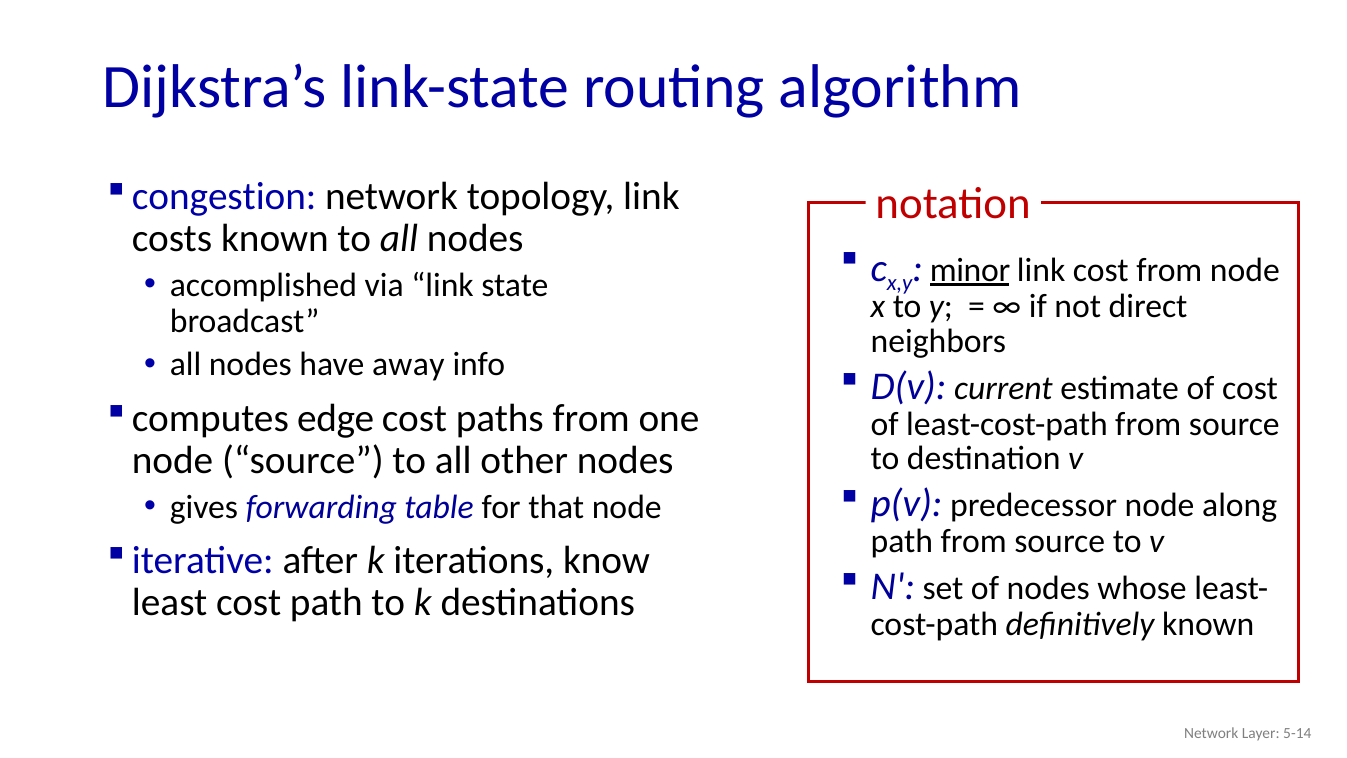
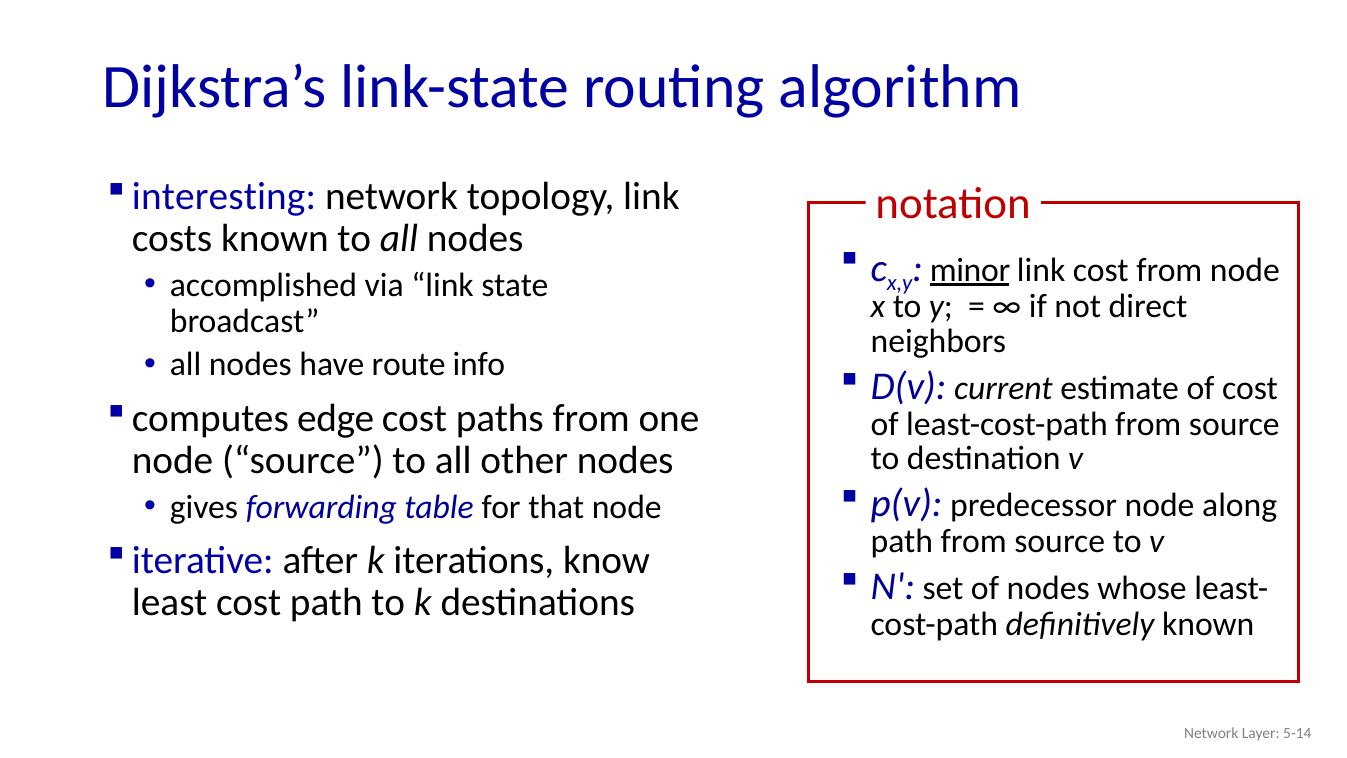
congestion: congestion -> interesting
away: away -> route
